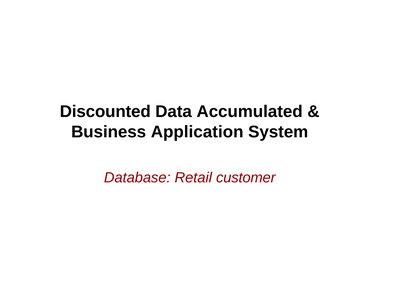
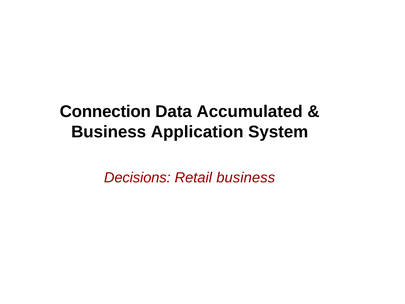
Discounted: Discounted -> Connection
Database: Database -> Decisions
Retail customer: customer -> business
